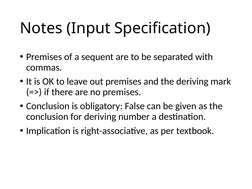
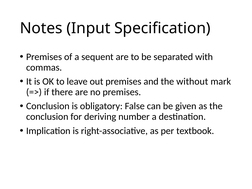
the deriving: deriving -> without
